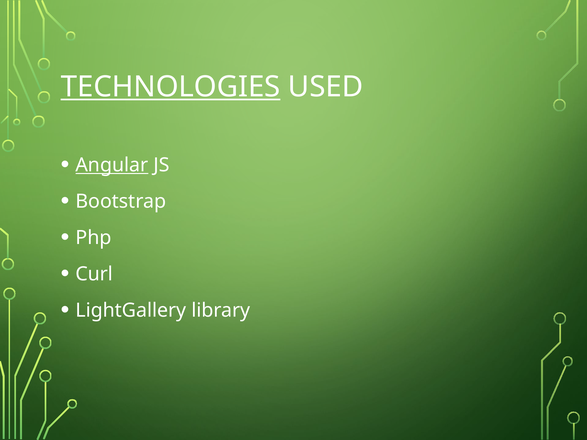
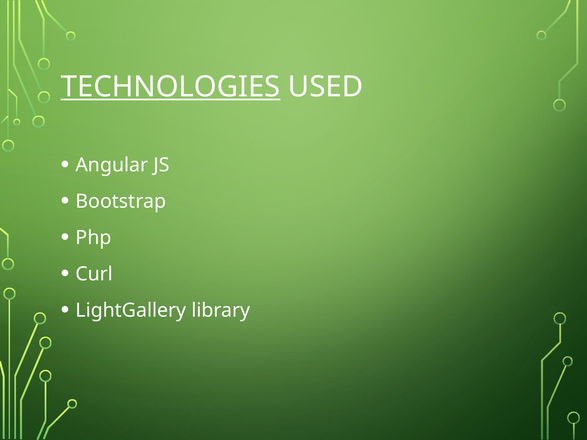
Angular underline: present -> none
